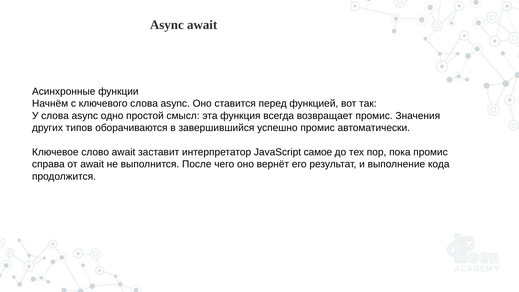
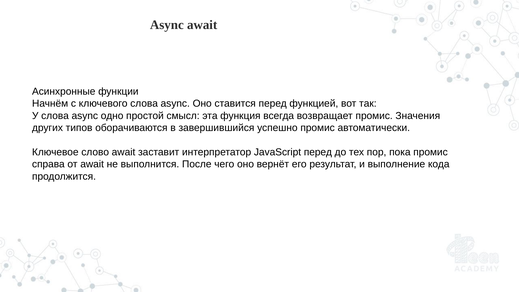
JavaScript самое: самое -> перед
